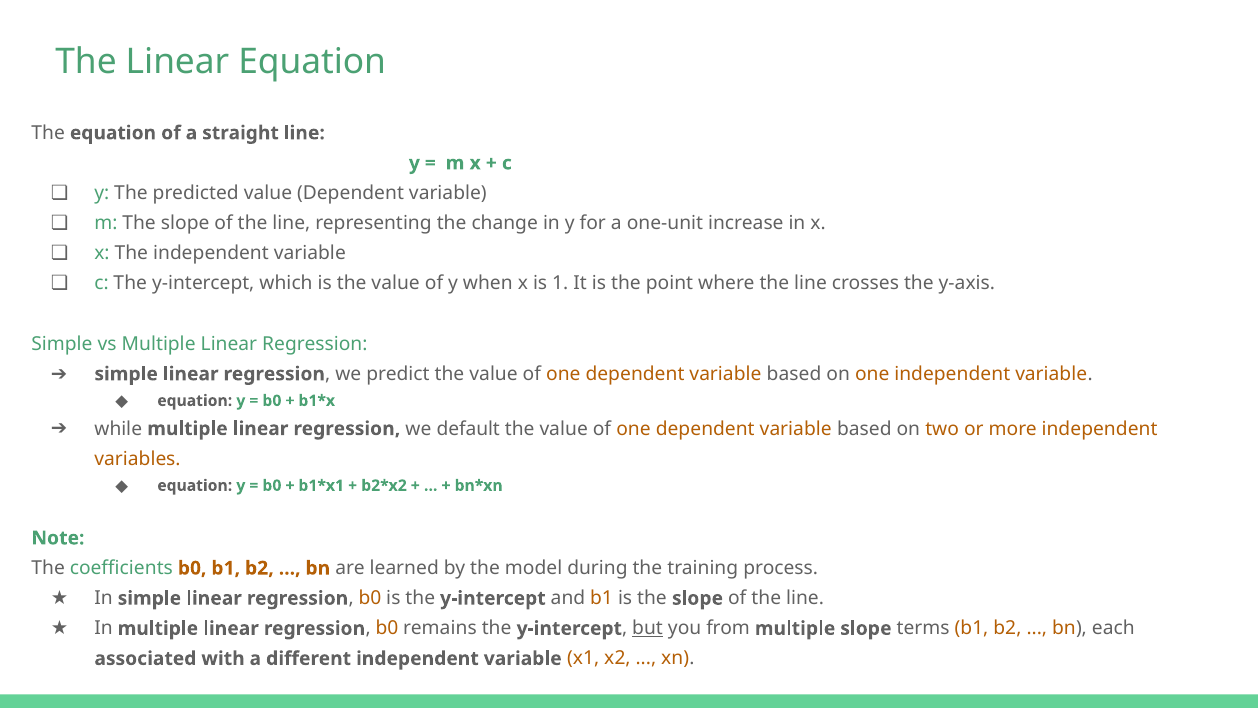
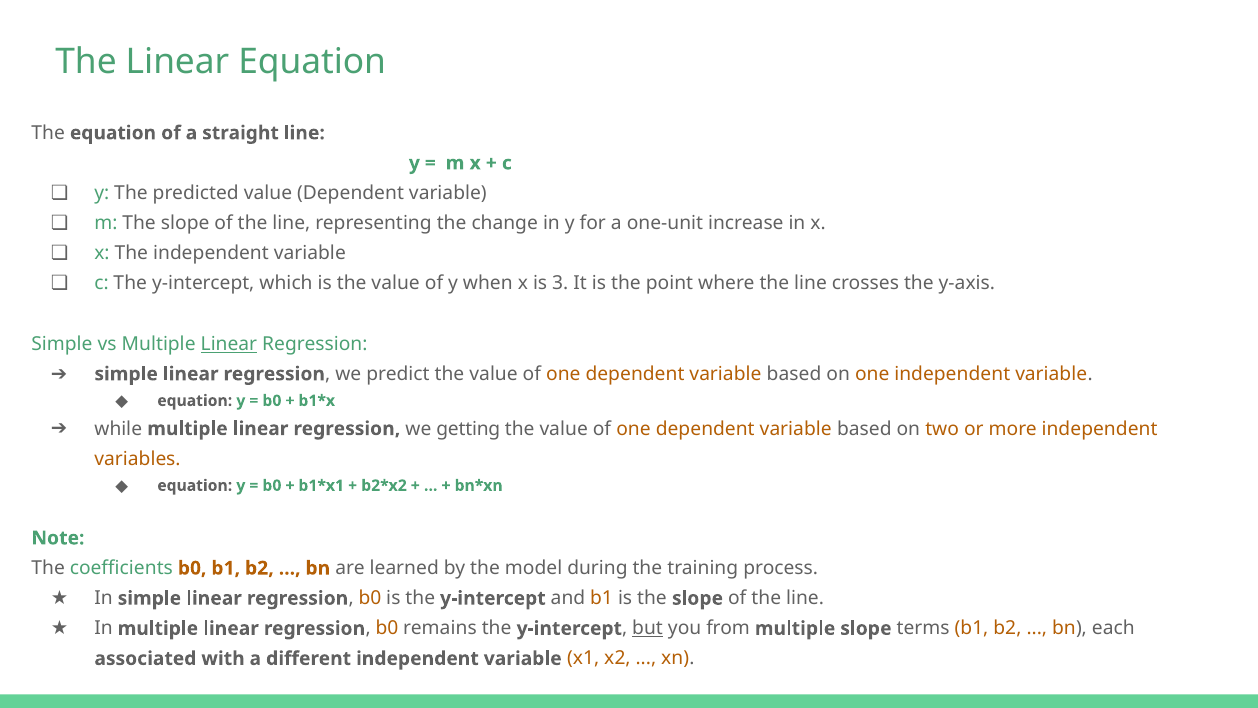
1: 1 -> 3
Linear at (229, 344) underline: none -> present
default: default -> getting
